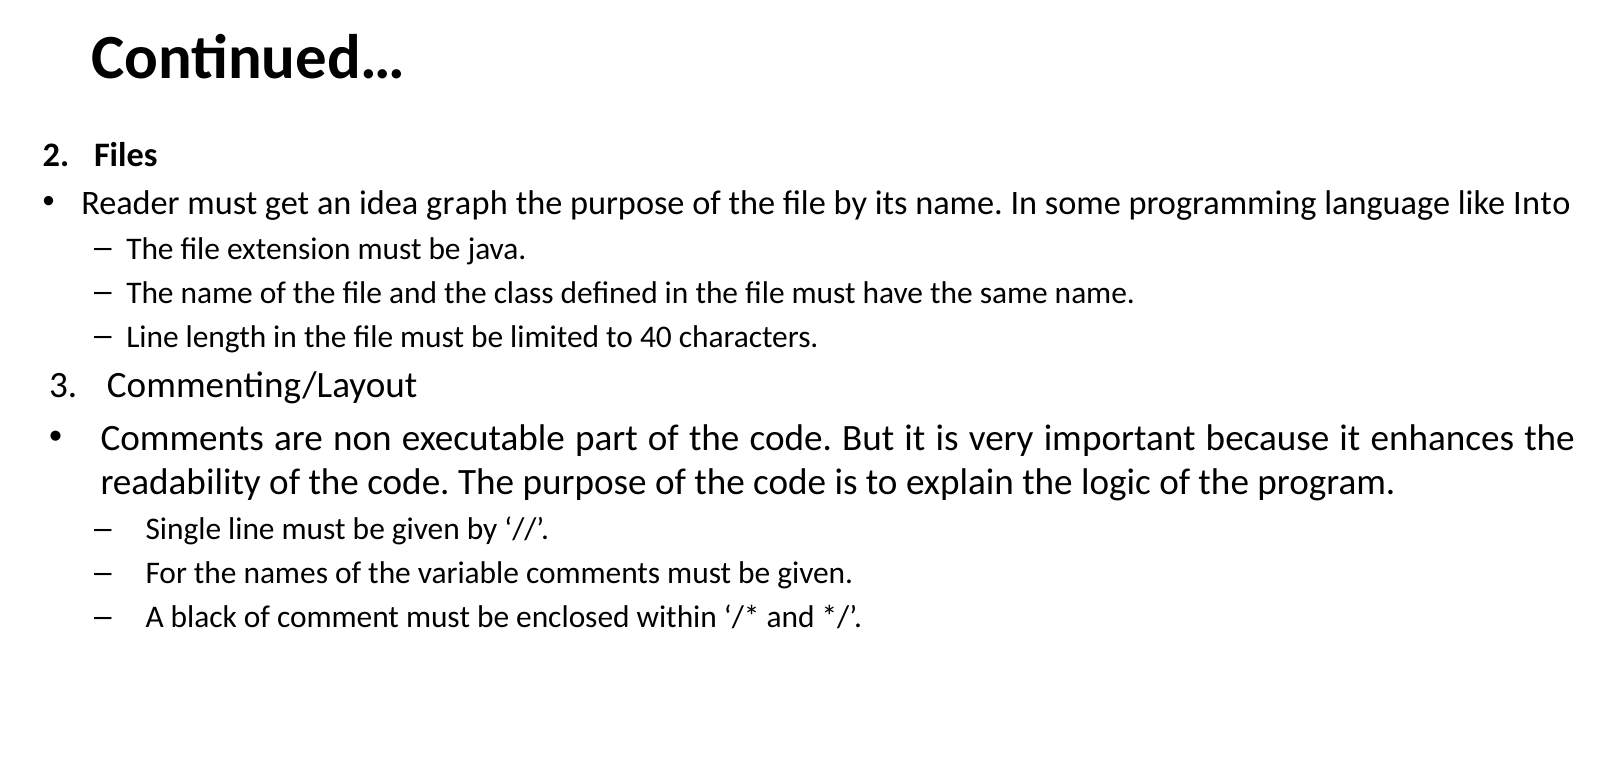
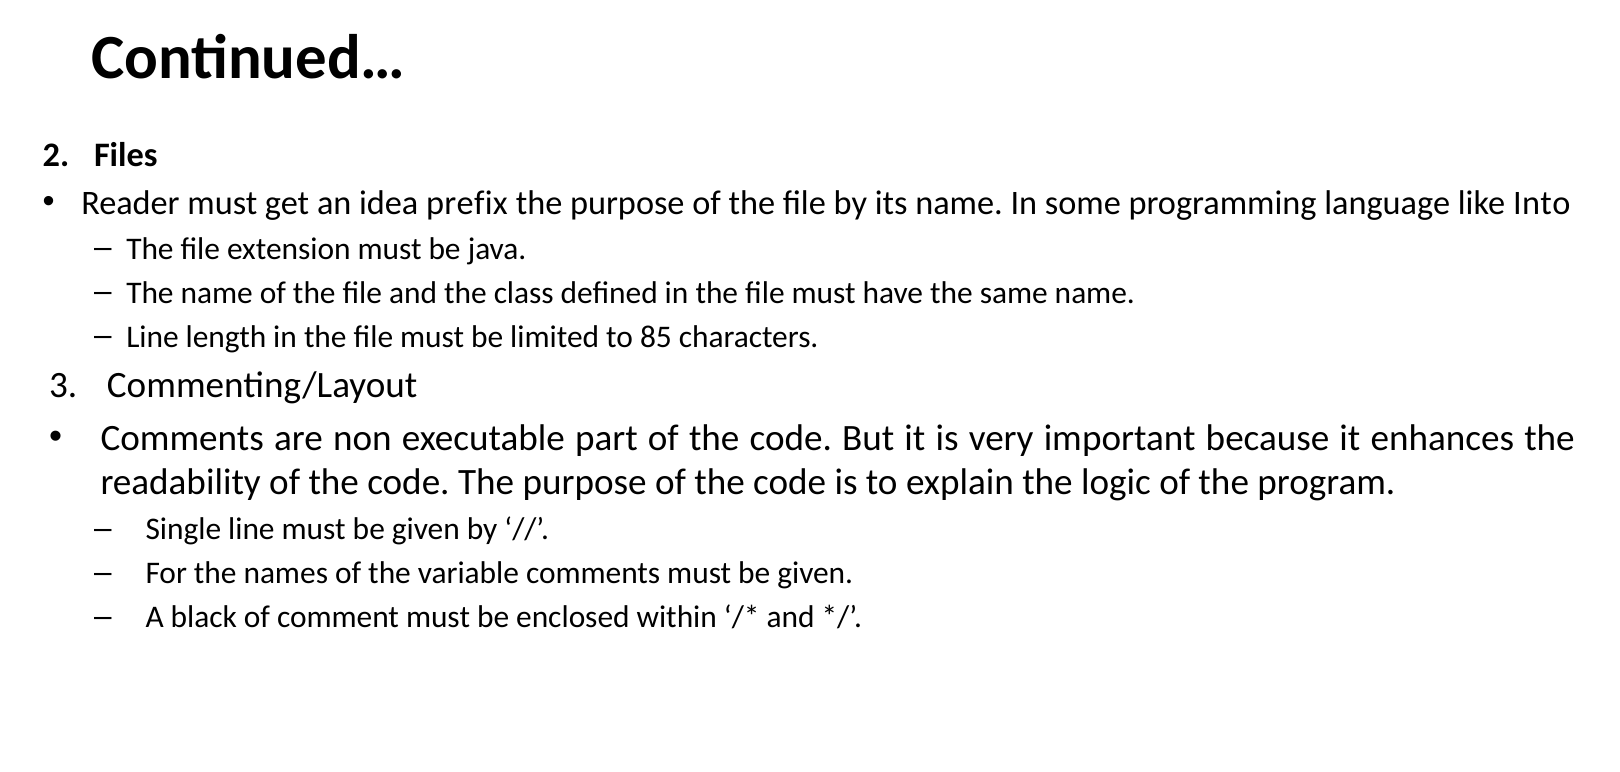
graph: graph -> prefix
40: 40 -> 85
